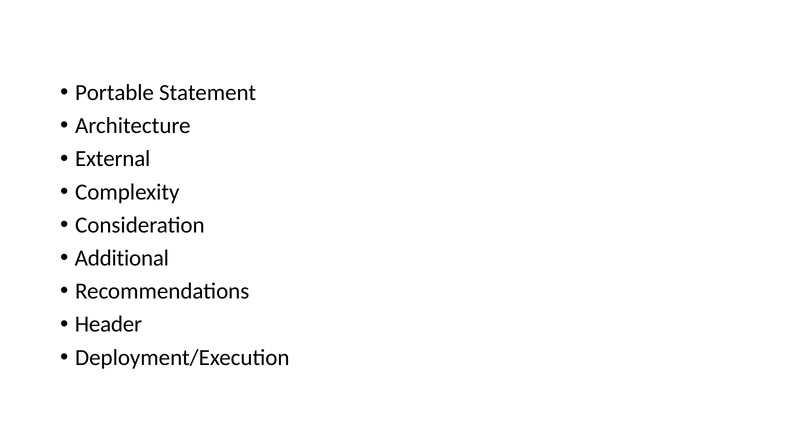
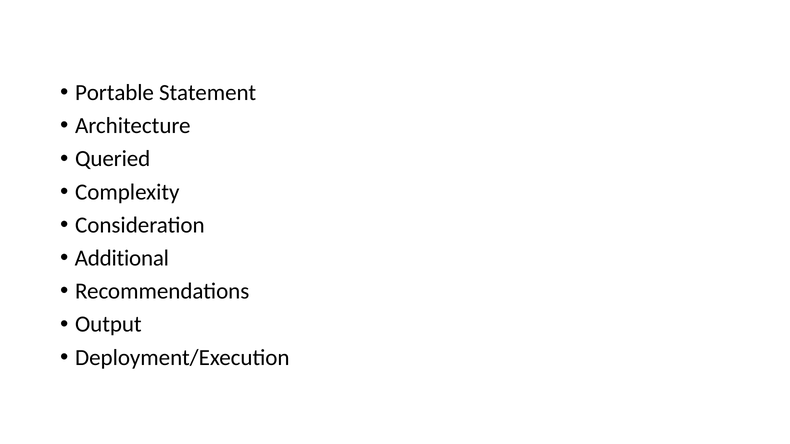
External: External -> Queried
Header: Header -> Output
